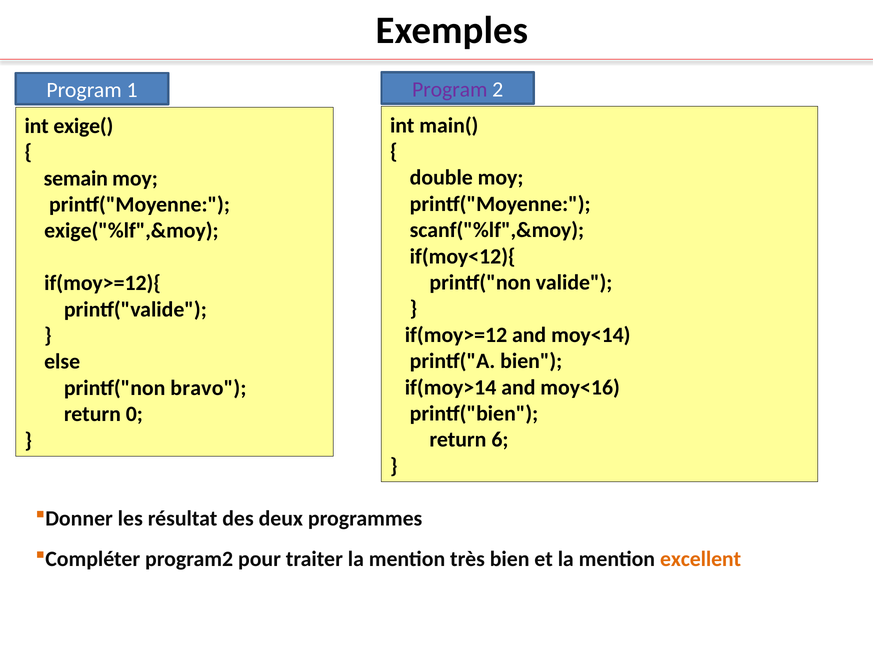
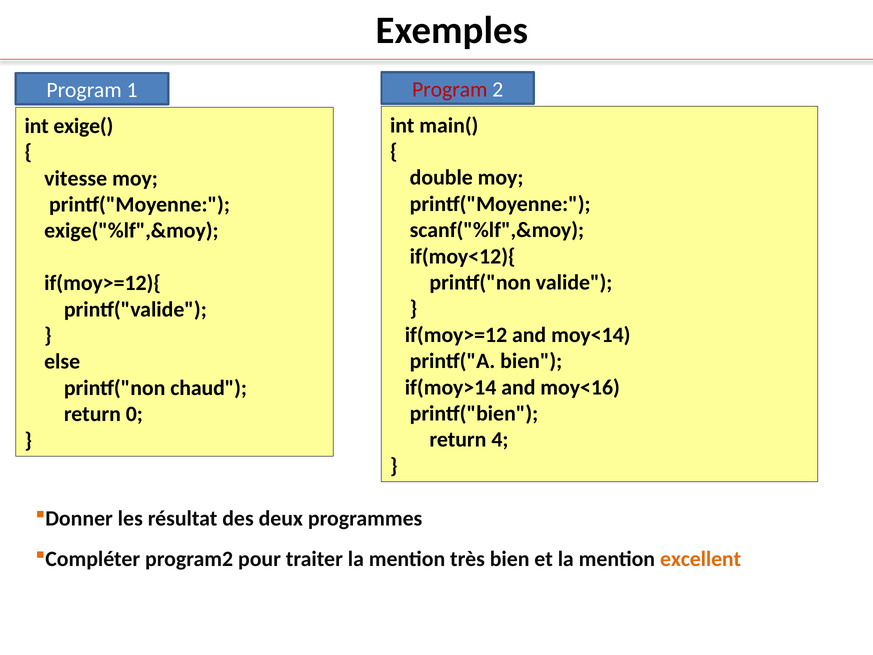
Program at (450, 89) colour: purple -> red
semain: semain -> vitesse
bravo: bravo -> chaud
6: 6 -> 4
